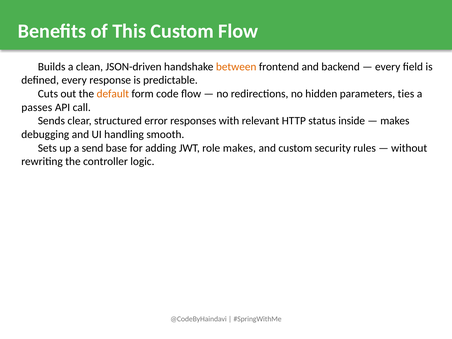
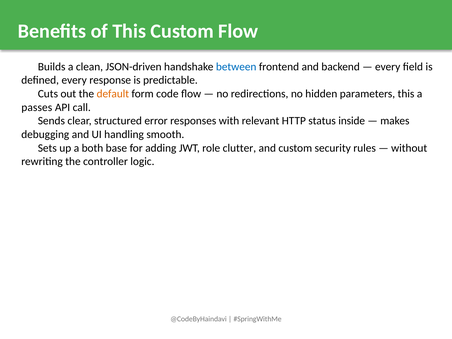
between colour: orange -> blue
parameters ties: ties -> this
send: send -> both
role makes: makes -> clutter
